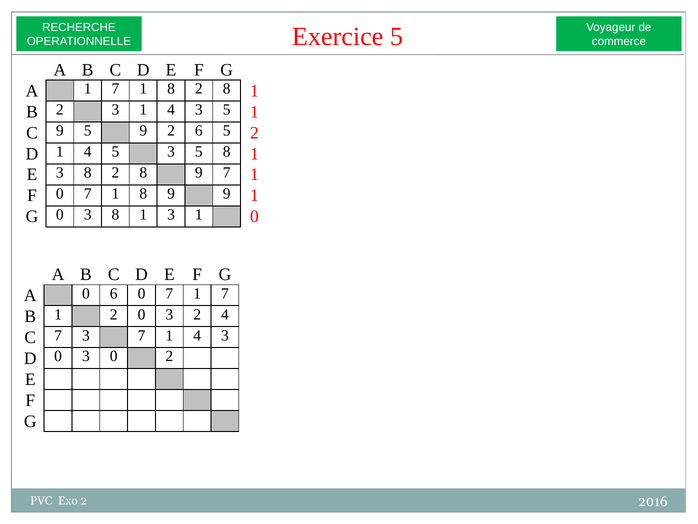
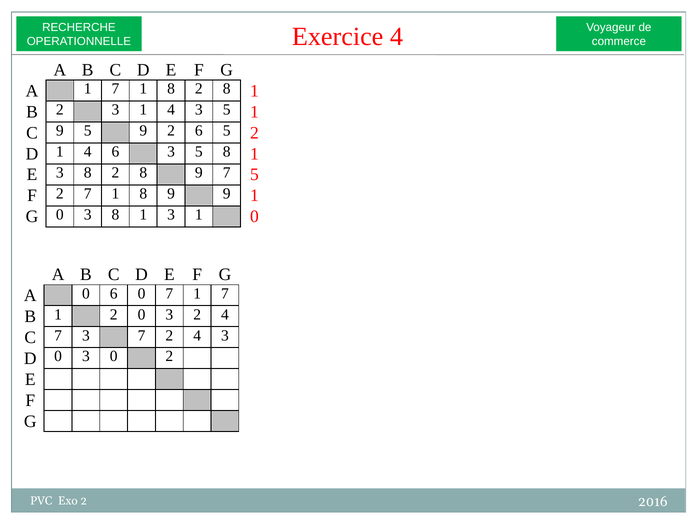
Exercice 5: 5 -> 4
4 5: 5 -> 6
9 7 1: 1 -> 5
F 0: 0 -> 2
3 7 1: 1 -> 2
